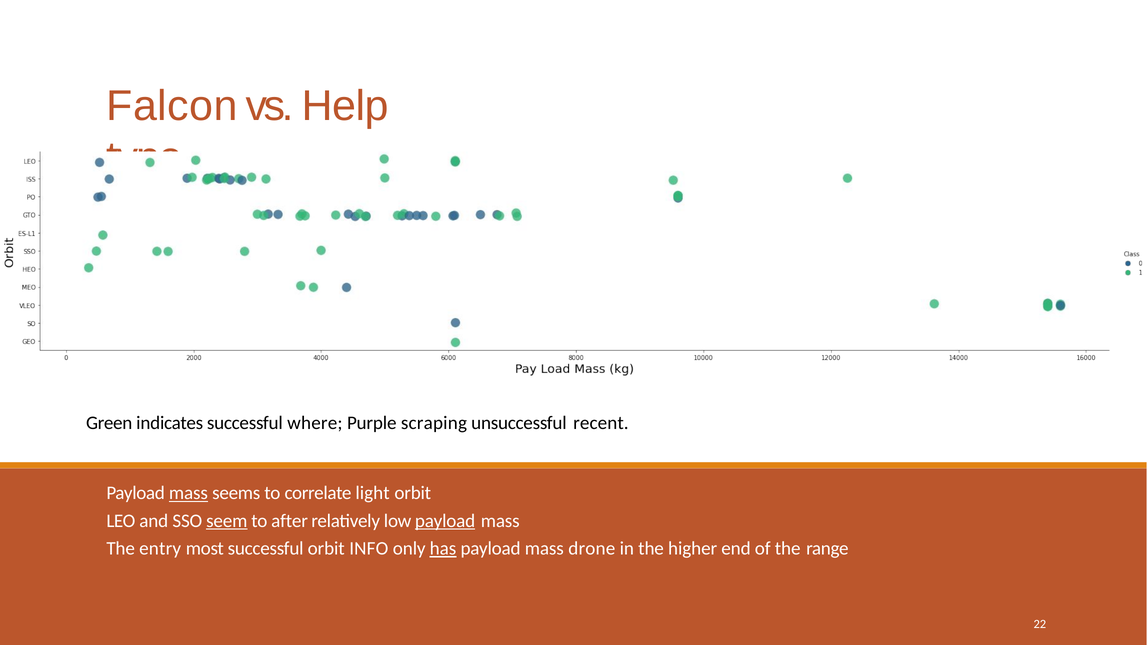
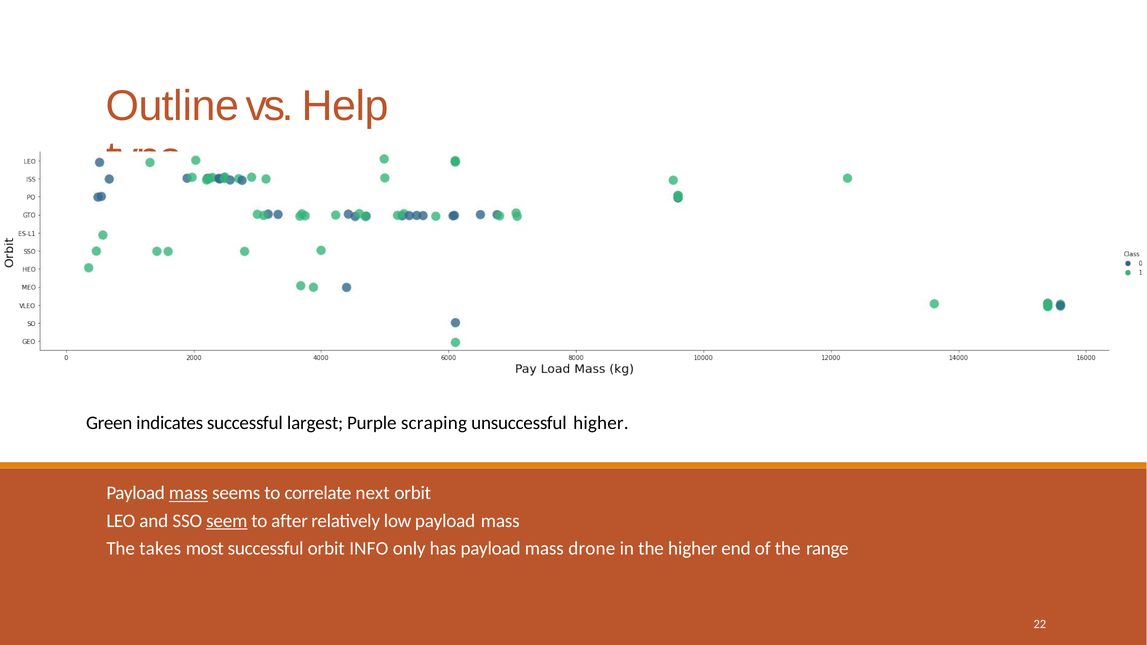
Falcon: Falcon -> Outline
where: where -> largest
unsuccessful recent: recent -> higher
light: light -> next
payload at (445, 521) underline: present -> none
entry: entry -> takes
has underline: present -> none
